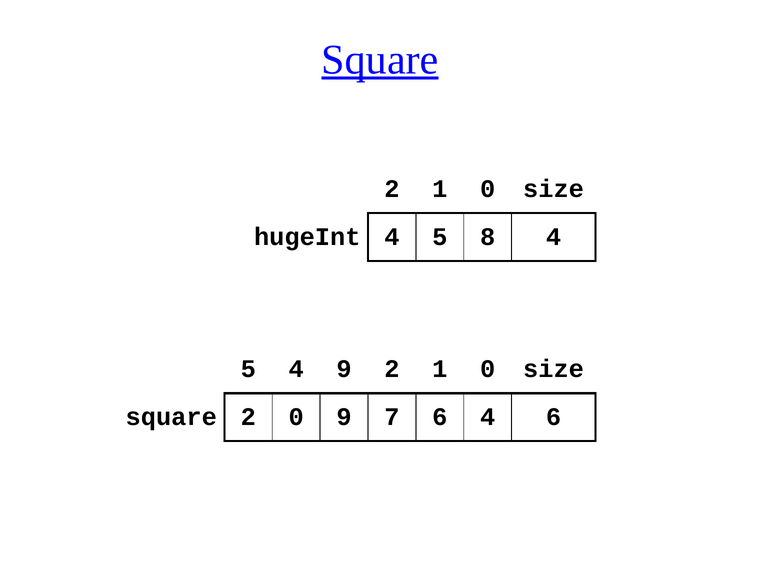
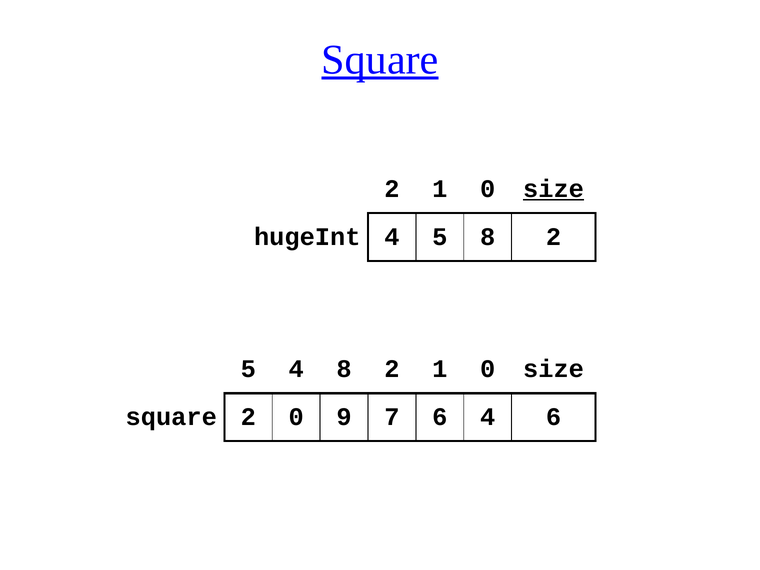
size at (554, 189) underline: none -> present
5 8 4: 4 -> 2
4 9: 9 -> 8
